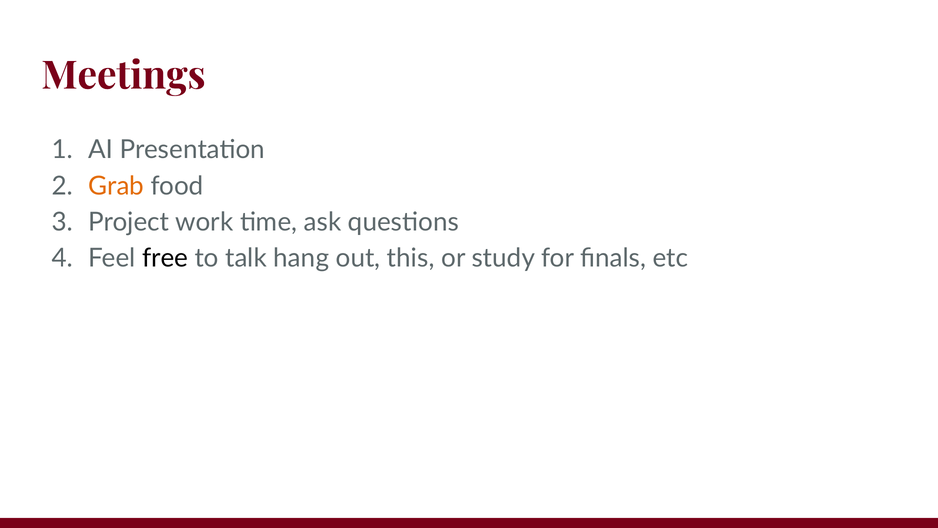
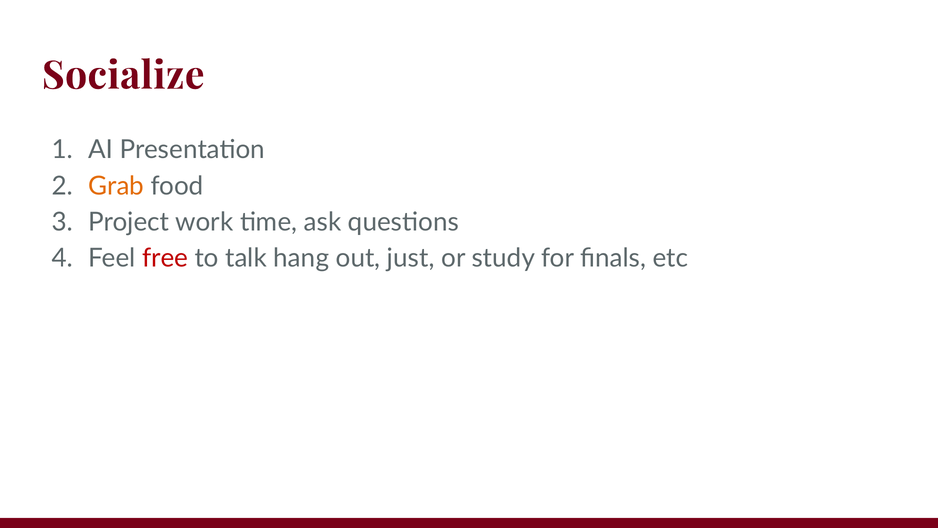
Meetings: Meetings -> Socialize
free colour: black -> red
this: this -> just
